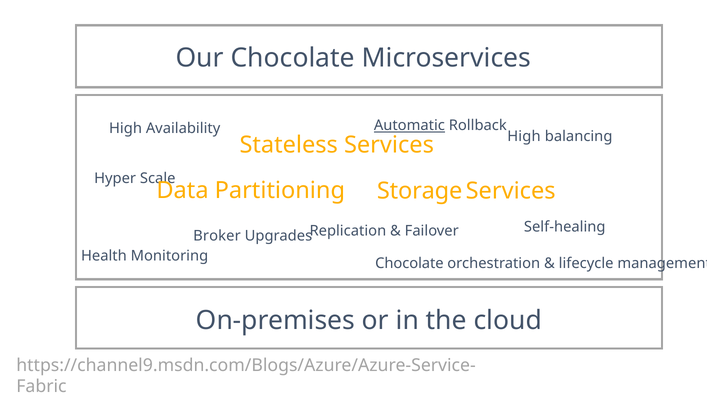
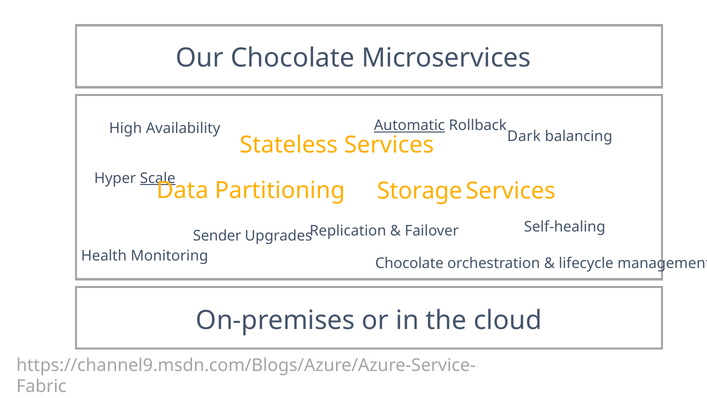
High at (524, 136): High -> Dark
Scale underline: none -> present
Broker: Broker -> Sender
